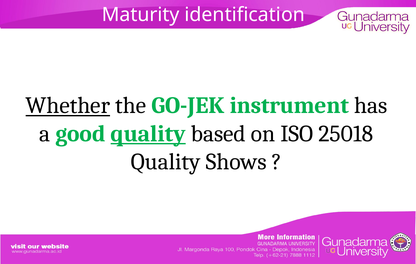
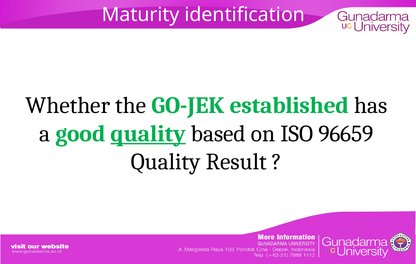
Whether underline: present -> none
instrument: instrument -> established
25018: 25018 -> 96659
Shows: Shows -> Result
